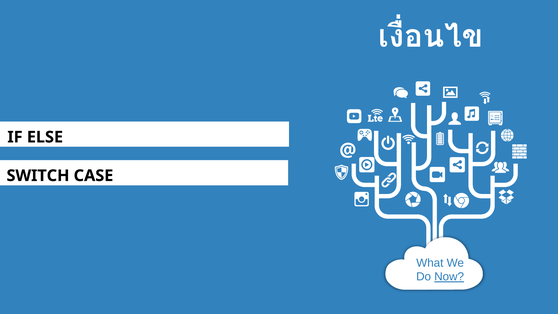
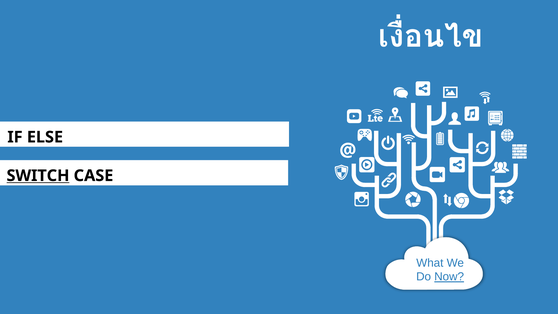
SWITCH underline: none -> present
